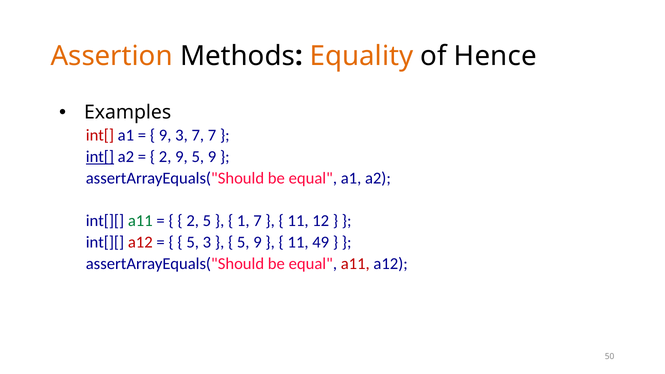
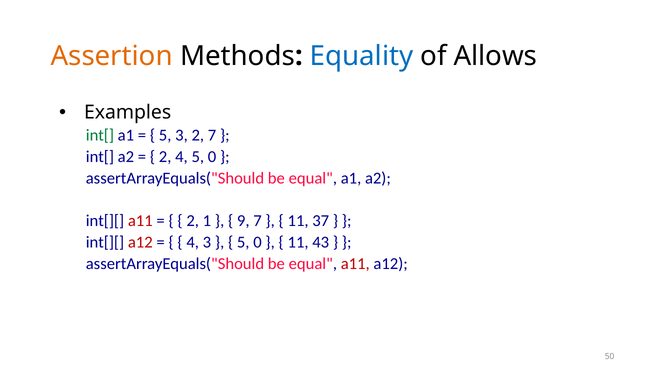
Equality colour: orange -> blue
Hence: Hence -> Allows
int[ at (100, 135) colour: red -> green
9 at (165, 135): 9 -> 5
3 7: 7 -> 2
int[ at (100, 157) underline: present -> none
2 9: 9 -> 4
9 at (212, 157): 9 -> 0
a11 at (140, 221) colour: green -> red
2 5: 5 -> 1
1: 1 -> 9
12: 12 -> 37
5 at (193, 242): 5 -> 4
9 at (258, 242): 9 -> 0
49: 49 -> 43
